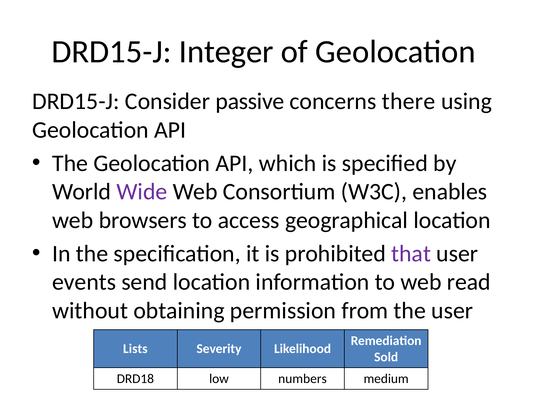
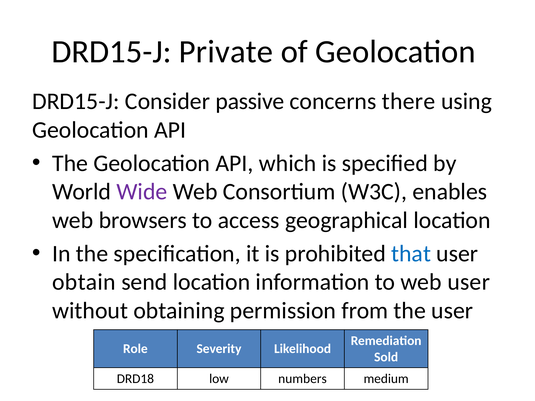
Integer: Integer -> Private
that colour: purple -> blue
events: events -> obtain
web read: read -> user
Lists: Lists -> Role
